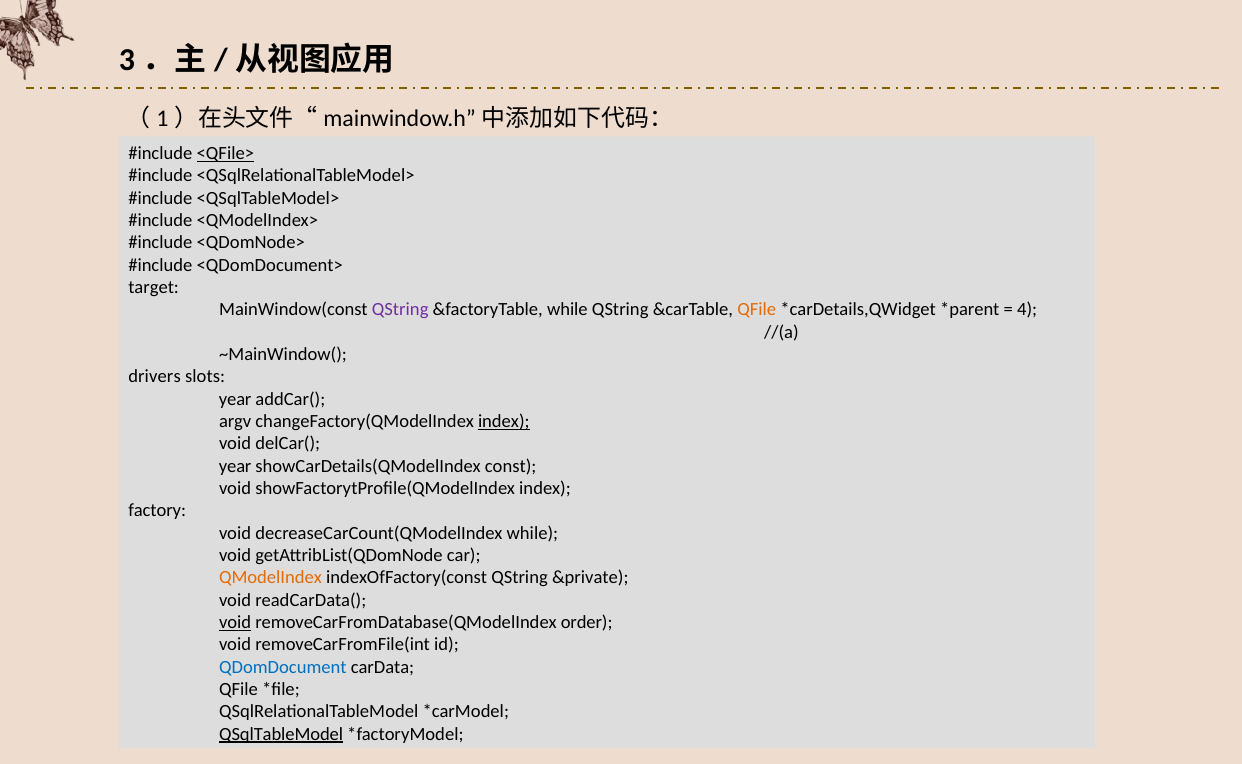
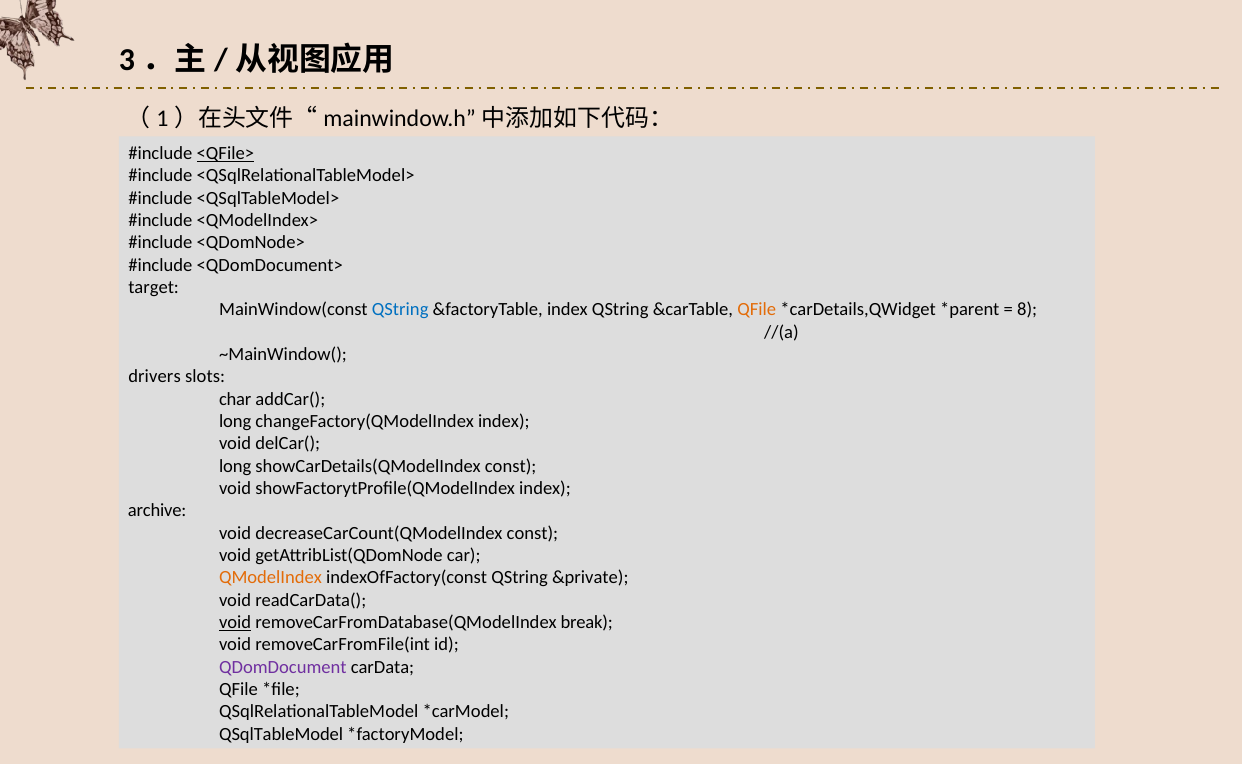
QString at (400, 310) colour: purple -> blue
&factoryTable while: while -> index
4: 4 -> 8
year at (235, 399): year -> char
argv at (235, 421): argv -> long
index at (504, 421) underline: present -> none
year at (235, 466): year -> long
factory: factory -> archive
decreaseCarCount(QModelIndex while: while -> const
order: order -> break
QDomDocument colour: blue -> purple
QSqlTableModel underline: present -> none
